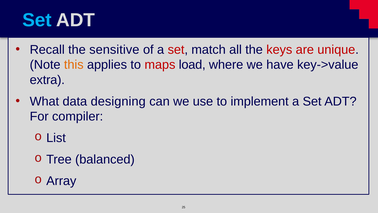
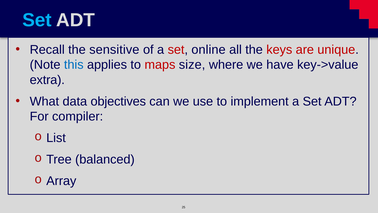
match: match -> online
this colour: orange -> blue
load: load -> size
designing: designing -> objectives
